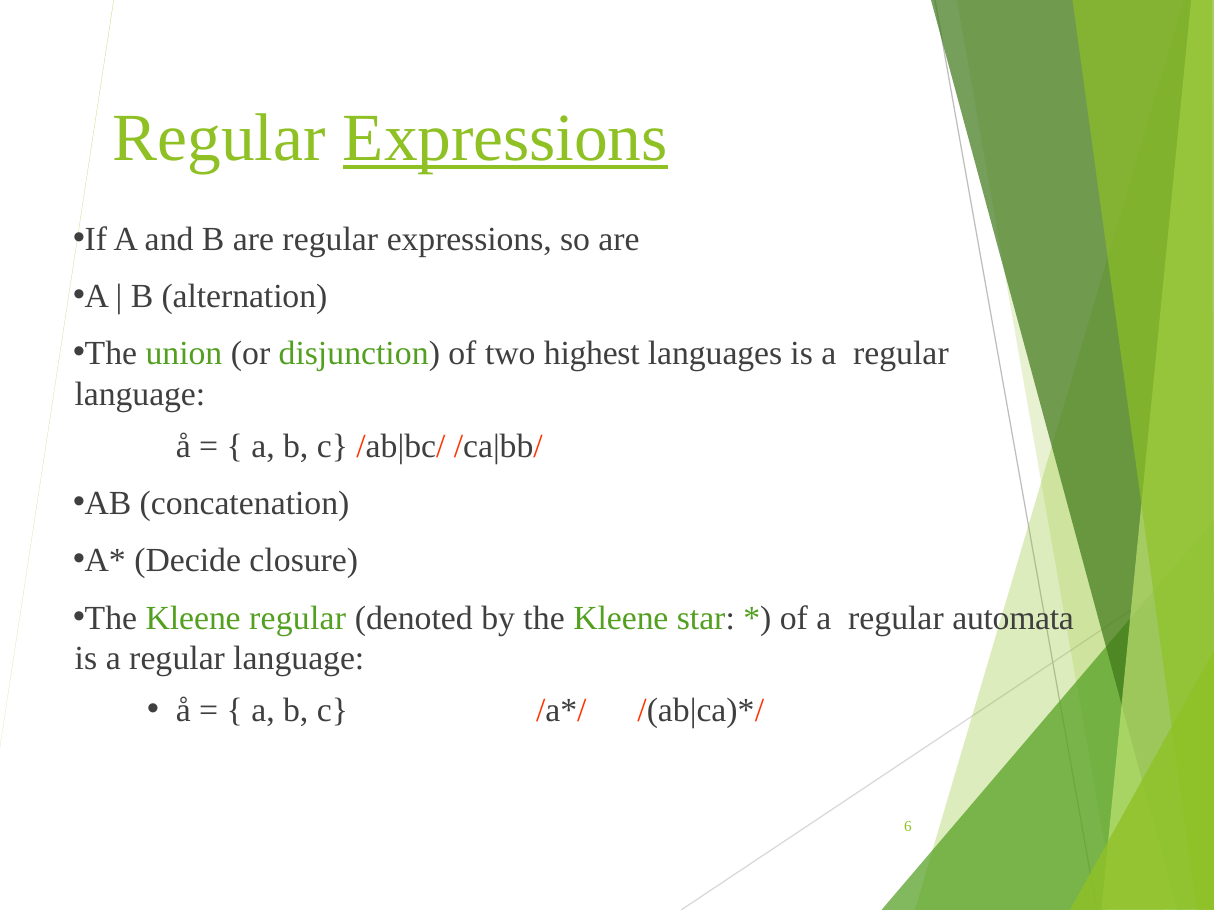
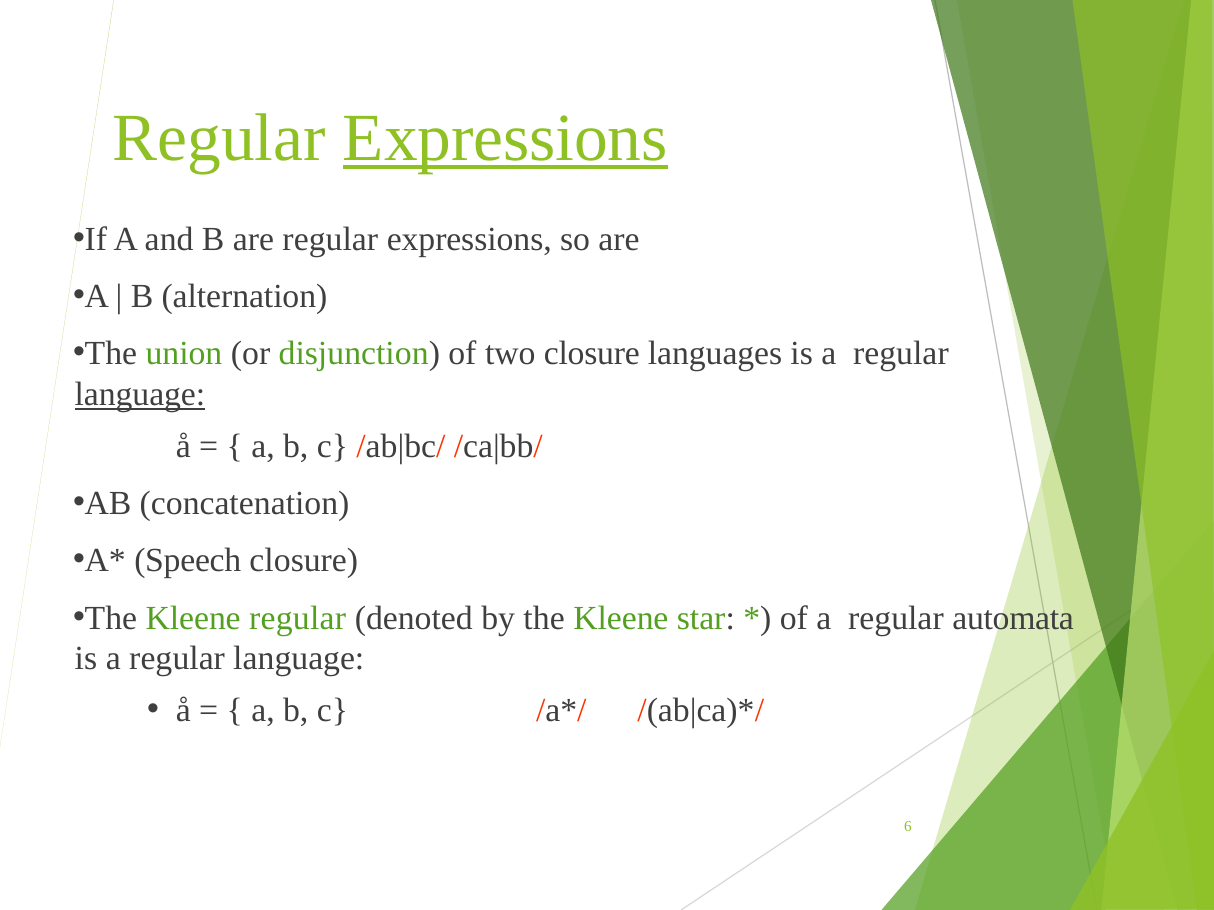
two highest: highest -> closure
language at (140, 394) underline: none -> present
Decide: Decide -> Speech
